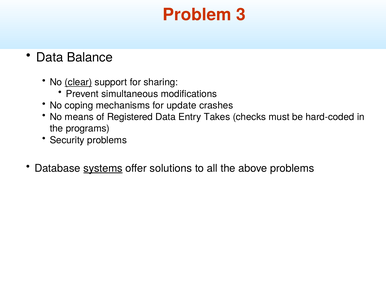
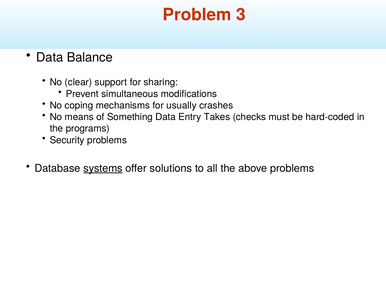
clear underline: present -> none
update: update -> usually
Registered: Registered -> Something
